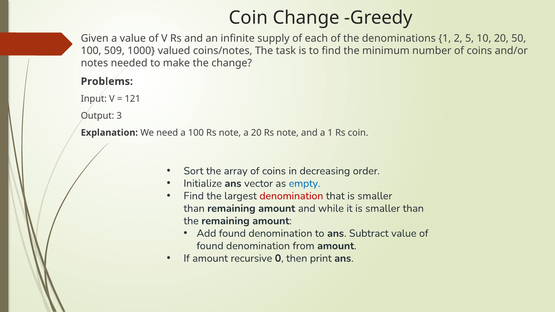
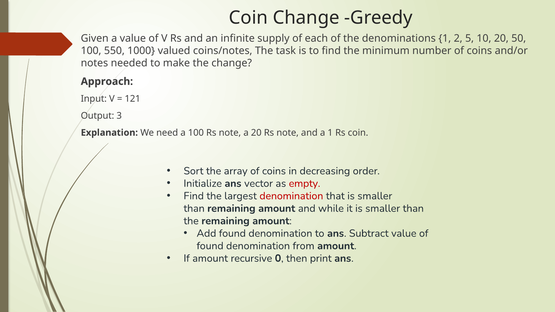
509: 509 -> 550
Problems: Problems -> Approach
empty colour: blue -> red
